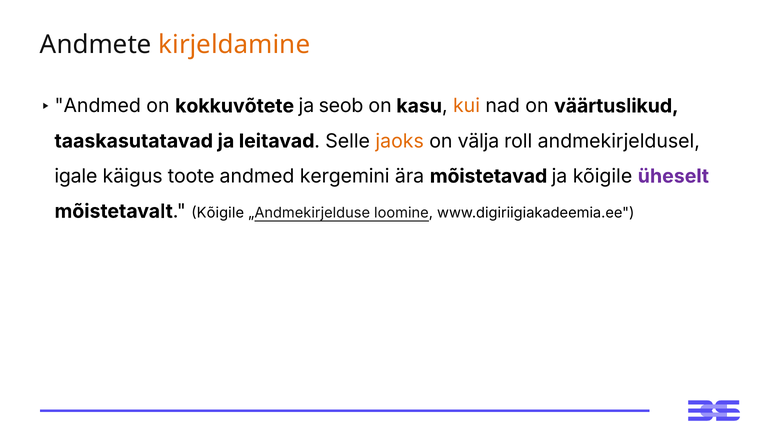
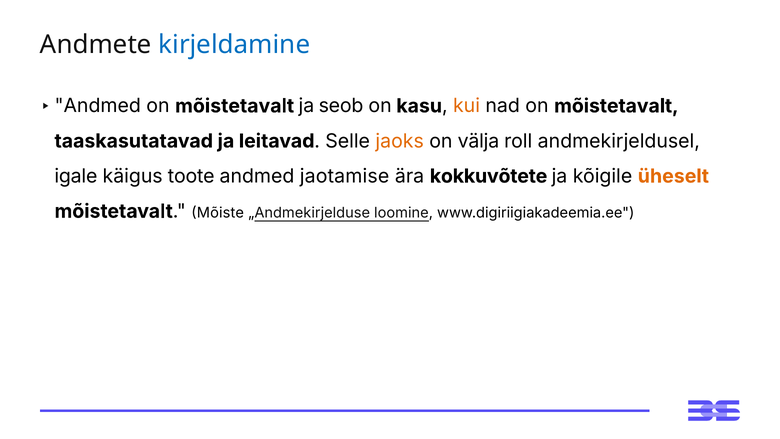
kirjeldamine colour: orange -> blue
kokkuvõtete at (235, 106): kokkuvõtete -> mõistetavalt
nad on väärtuslikud: väärtuslikud -> mõistetavalt
kergemini: kergemini -> jaotamise
mõistetavad: mõistetavad -> kokkuvõtete
üheselt colour: purple -> orange
mõistetavalt Kõigile: Kõigile -> Mõiste
